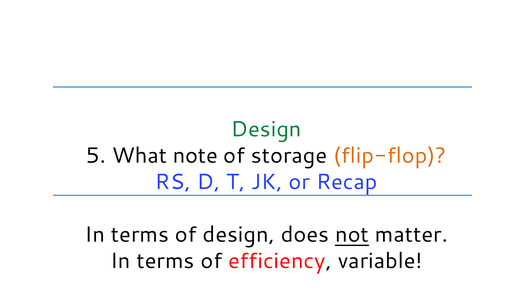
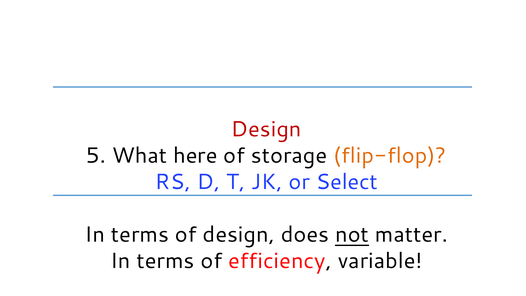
Design at (266, 129) colour: green -> red
note: note -> here
Recap: Recap -> Select
